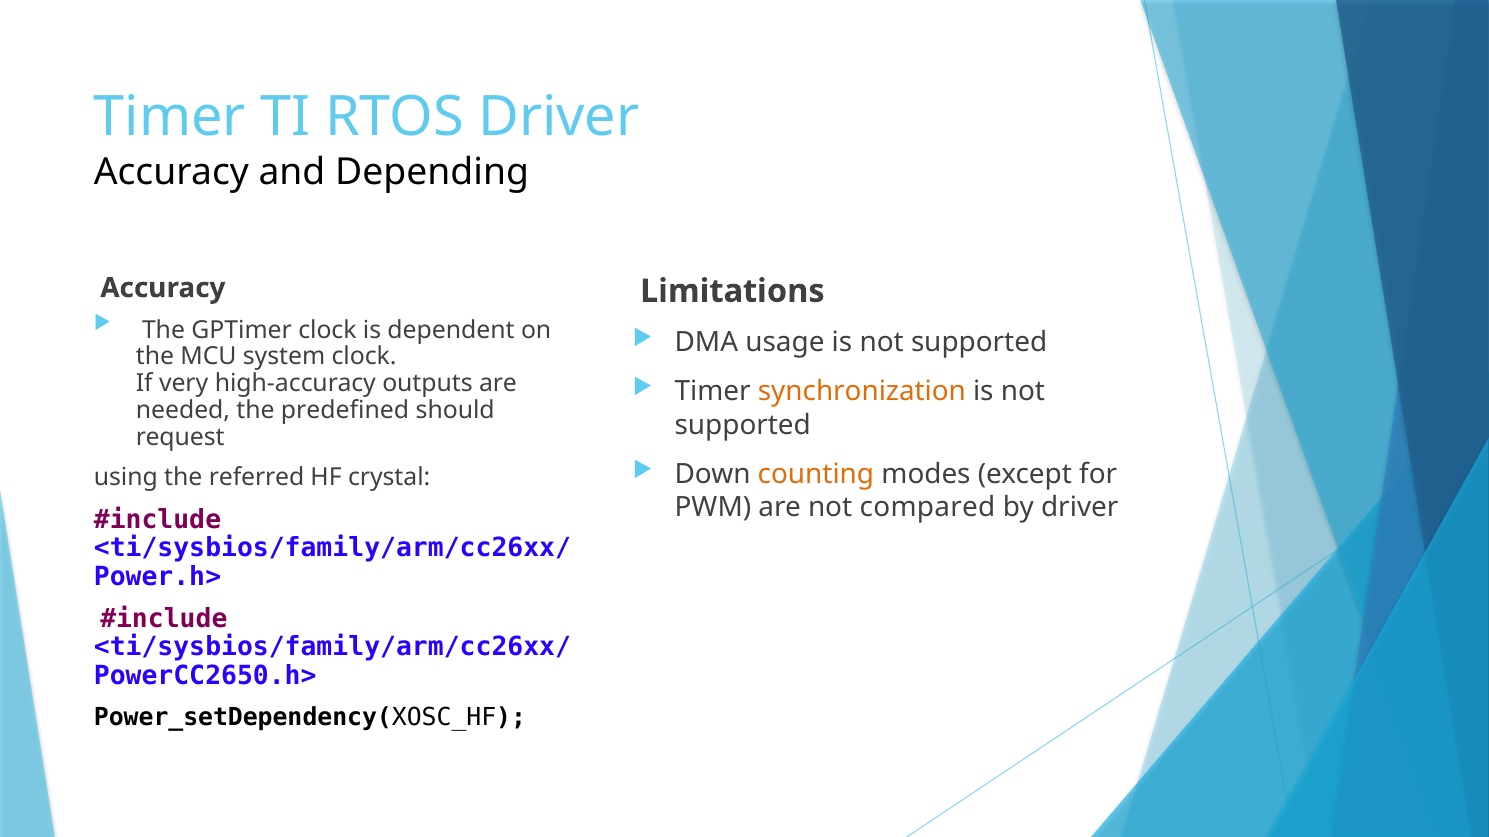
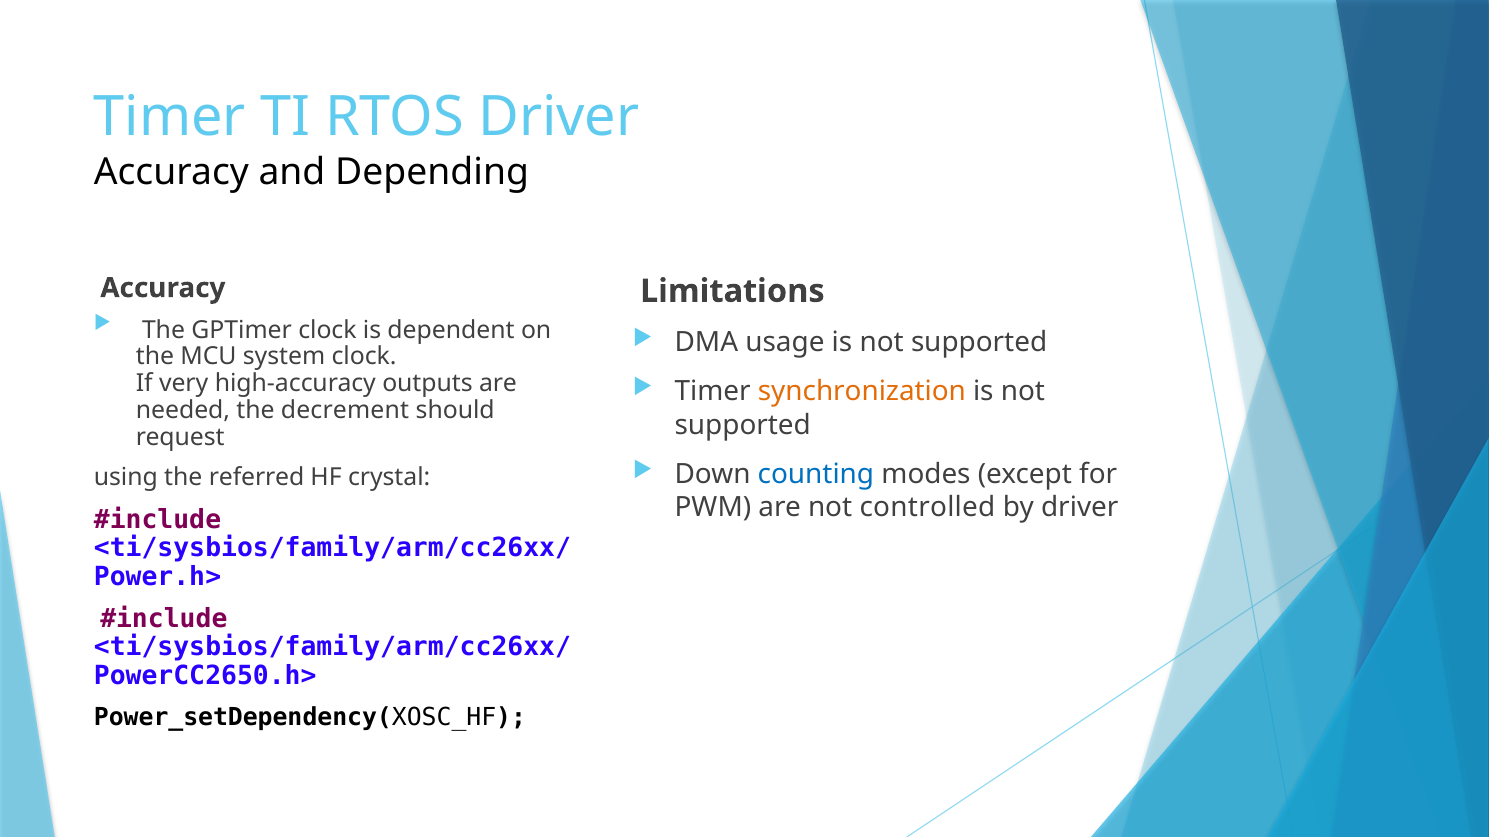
predefined: predefined -> decrement
counting colour: orange -> blue
compared: compared -> controlled
